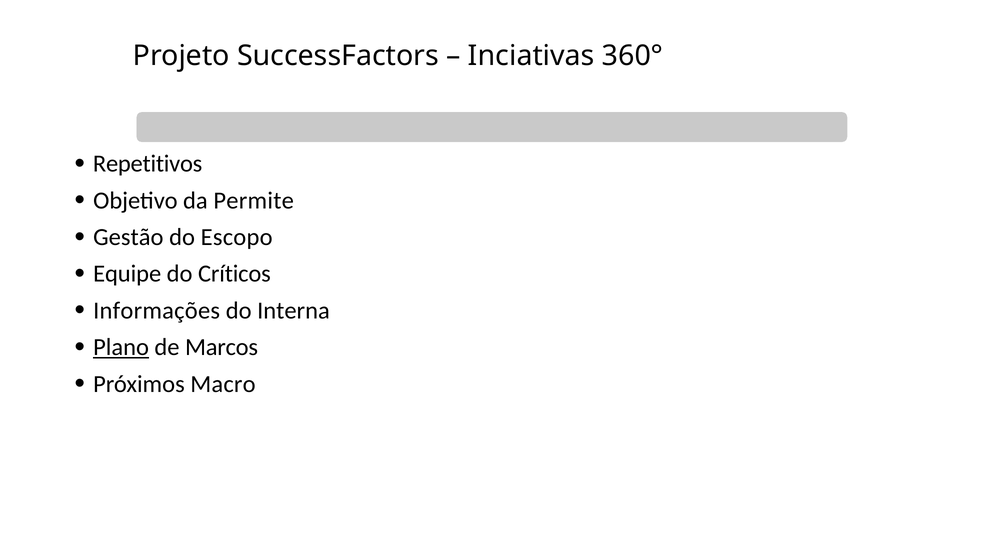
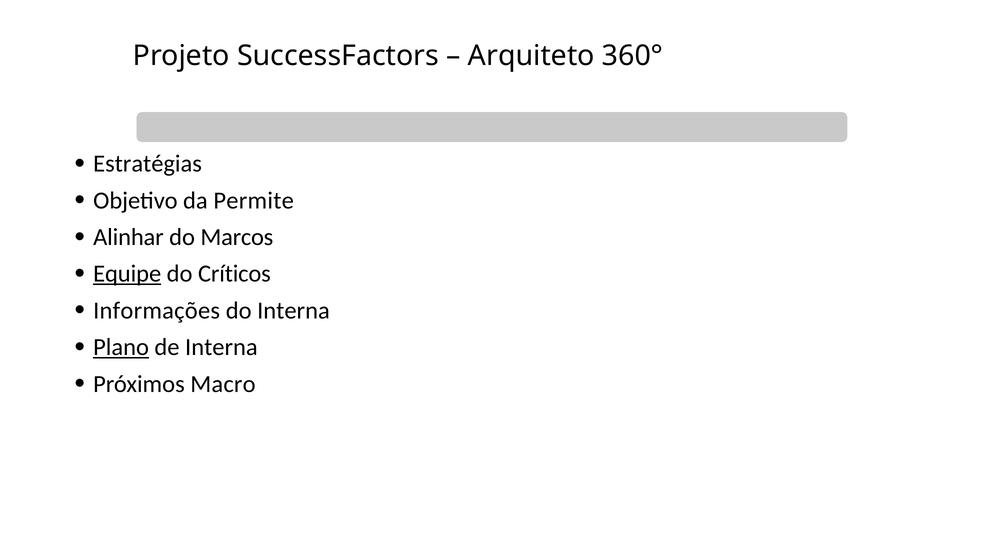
Inciativas: Inciativas -> Arquiteto
Repetitivos: Repetitivos -> Estratégias
Gestão: Gestão -> Alinhar
Escopo: Escopo -> Marcos
Equipe underline: none -> present
de Marcos: Marcos -> Interna
